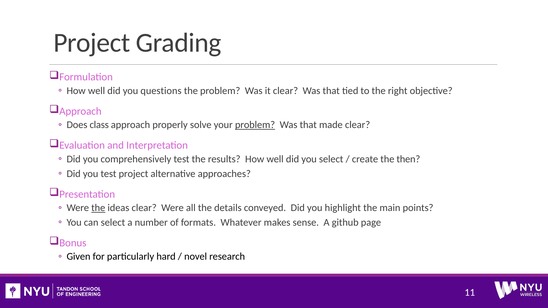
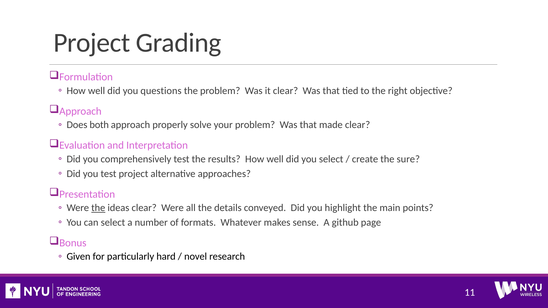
class: class -> both
problem at (255, 125) underline: present -> none
then: then -> sure
